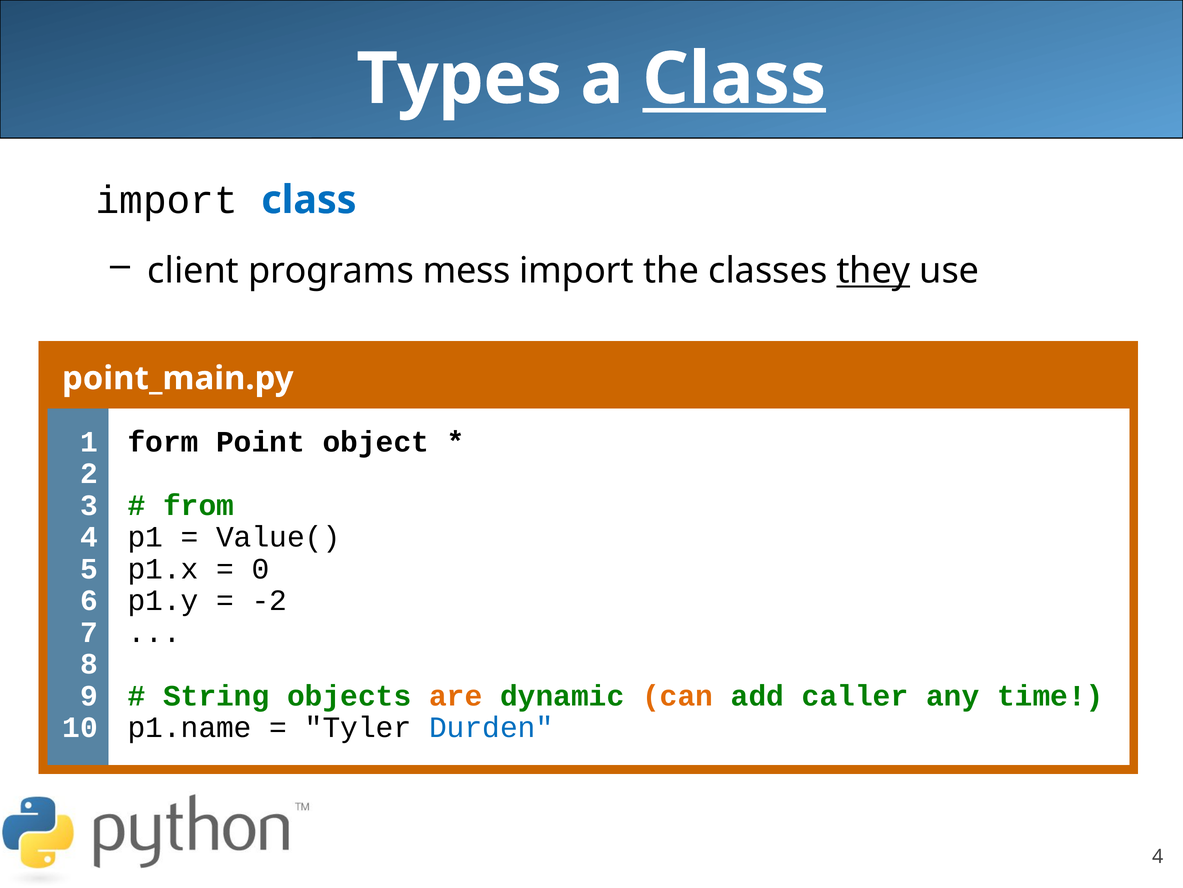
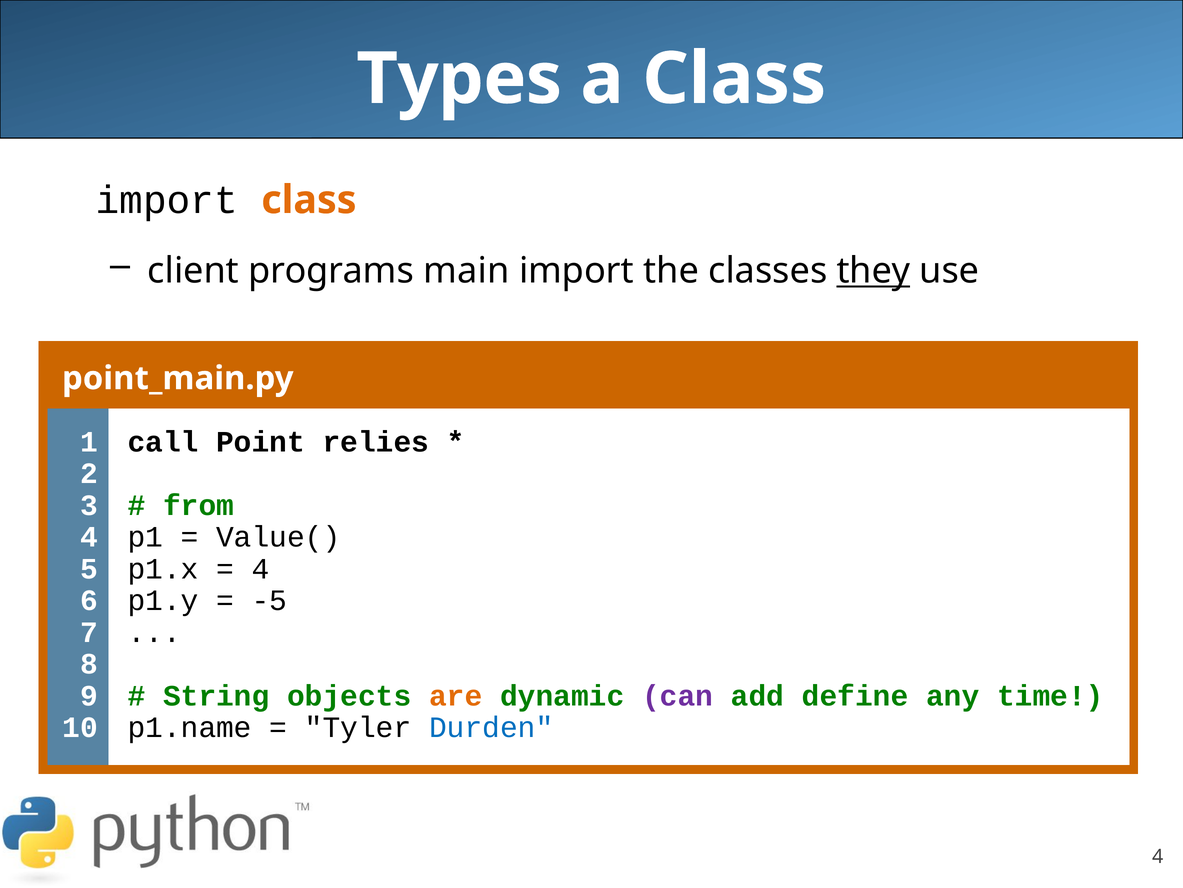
Class at (734, 79) underline: present -> none
class at (309, 200) colour: blue -> orange
mess: mess -> main
form: form -> call
object: object -> relies
0 at (261, 568): 0 -> 4
-2: -2 -> -5
can colour: orange -> purple
caller: caller -> define
